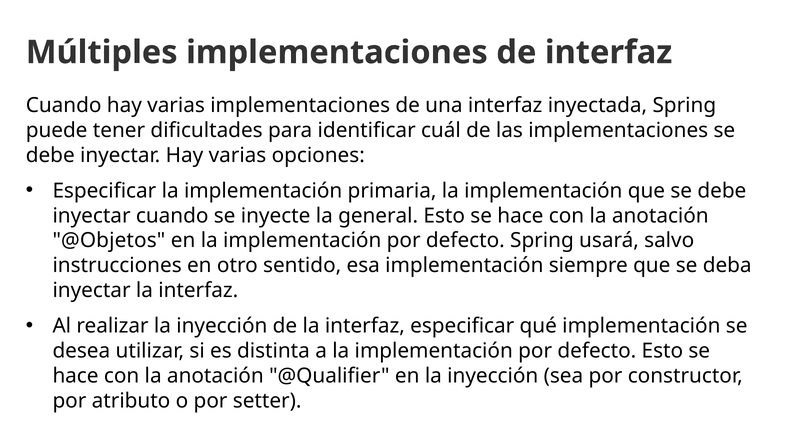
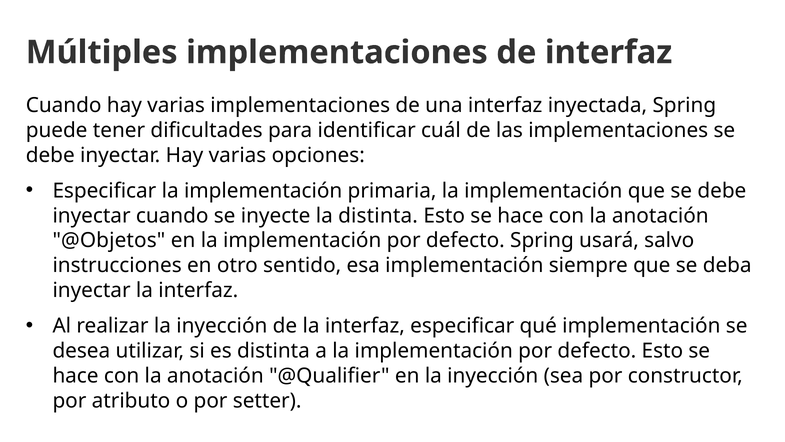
la general: general -> distinta
